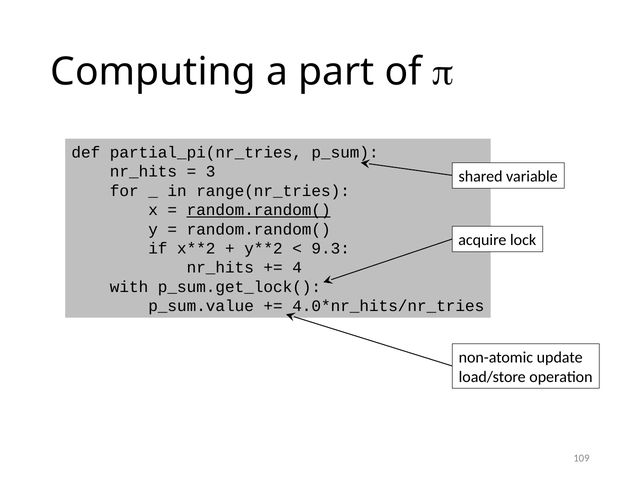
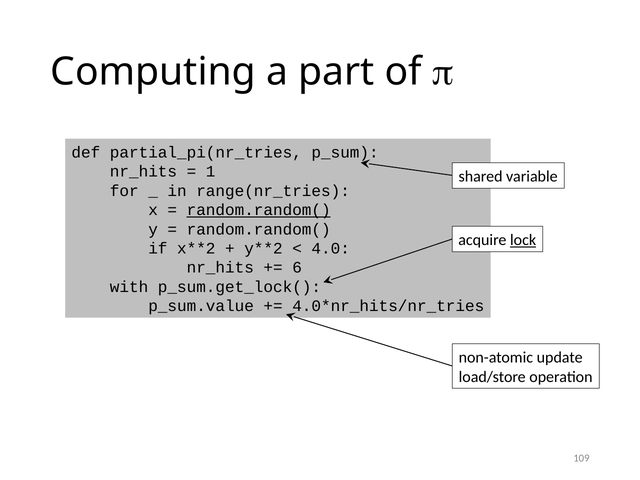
3: 3 -> 1
lock underline: none -> present
9.3: 9.3 -> 4.0
4: 4 -> 6
